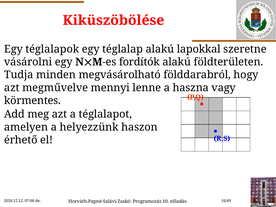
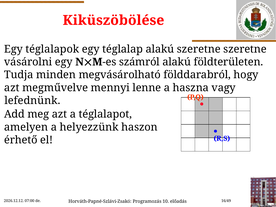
alakú lapokkal: lapokkal -> szeretne
fordítók: fordítók -> számról
körmentes: körmentes -> lefednünk
